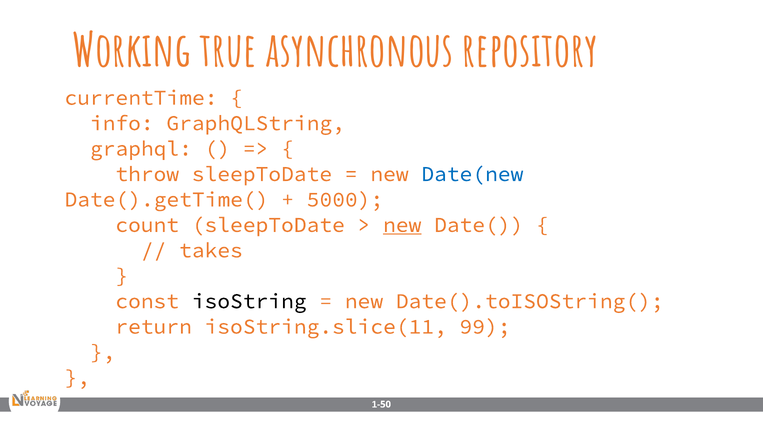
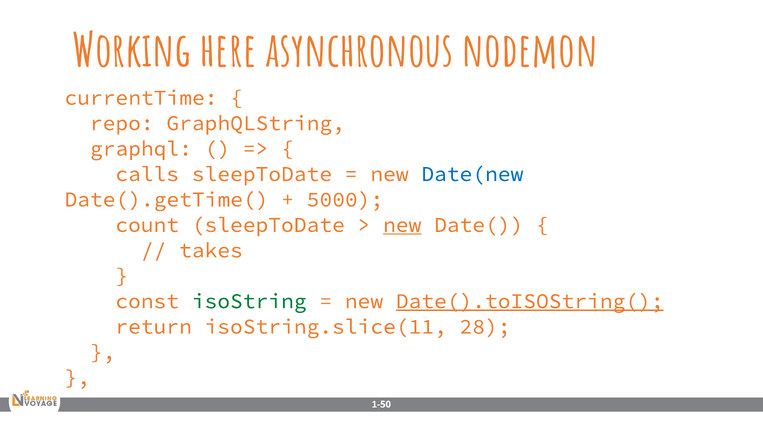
true: true -> here
repository: repository -> nodemon
info: info -> repo
throw: throw -> calls
isoString colour: black -> green
Date().toISOString( underline: none -> present
99: 99 -> 28
